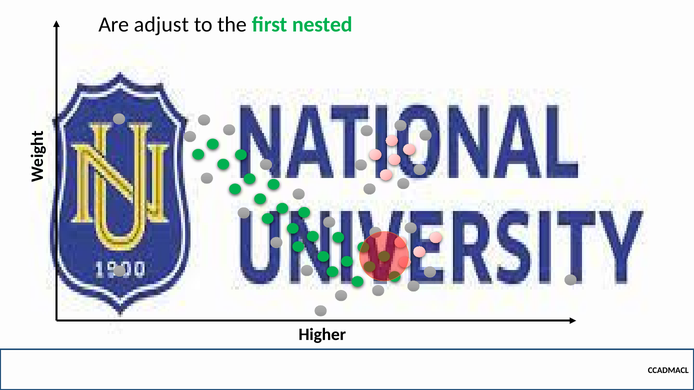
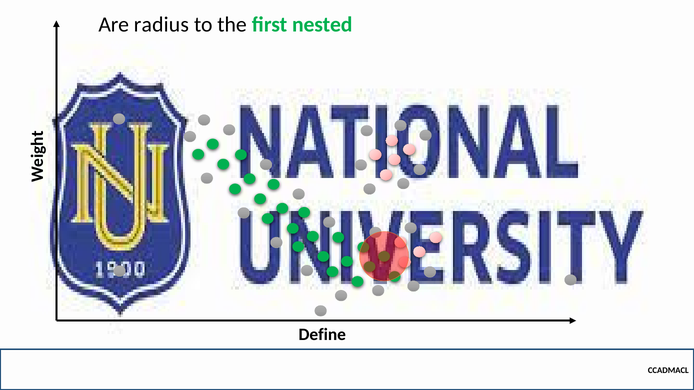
adjust: adjust -> radius
Higher: Higher -> Define
